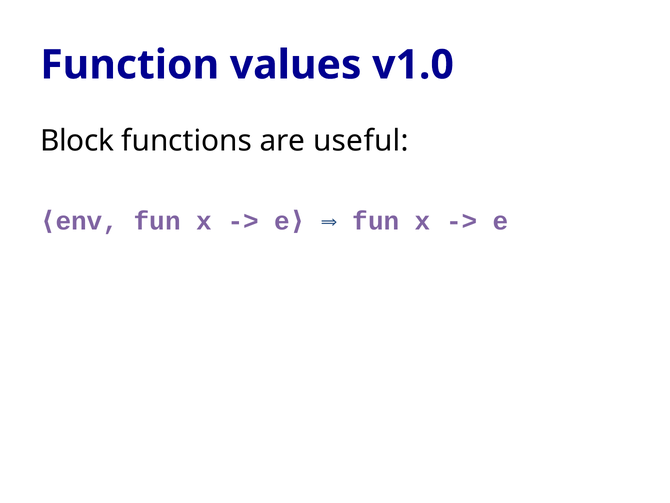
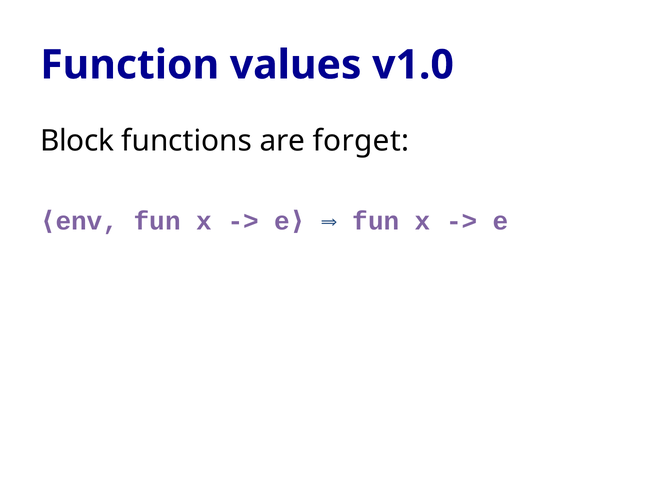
useful: useful -> forget
